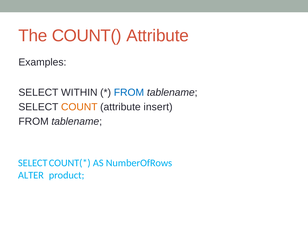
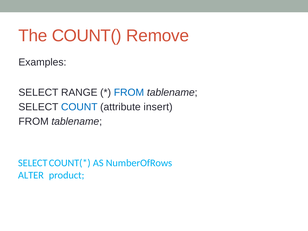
COUNT( Attribute: Attribute -> Remove
WITHIN: WITHIN -> RANGE
COUNT colour: orange -> blue
